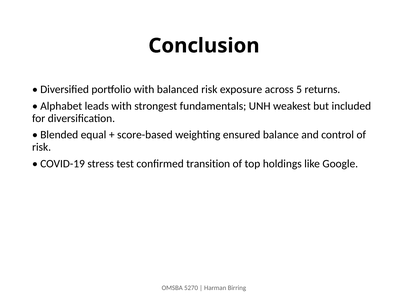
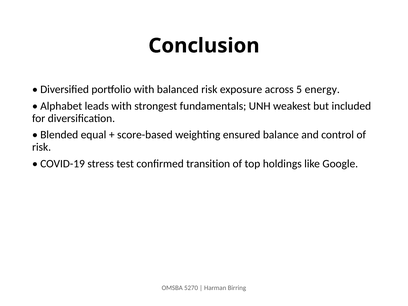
returns: returns -> energy
